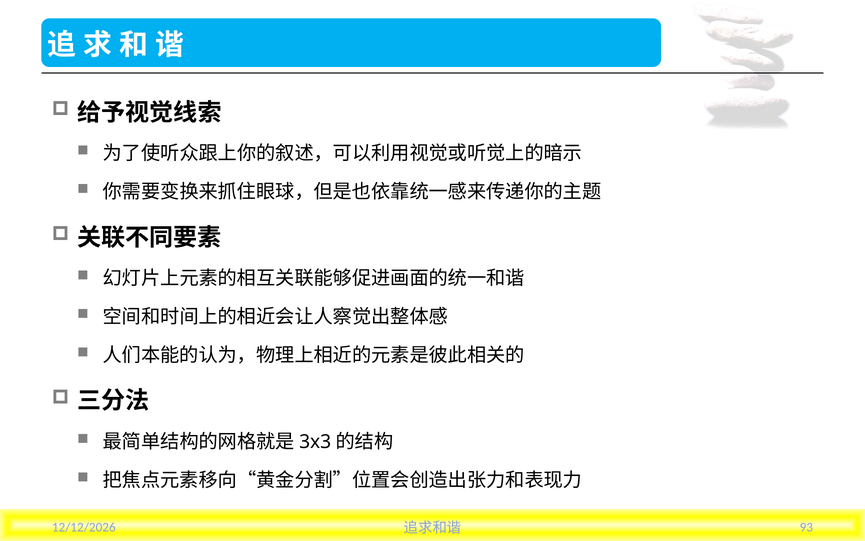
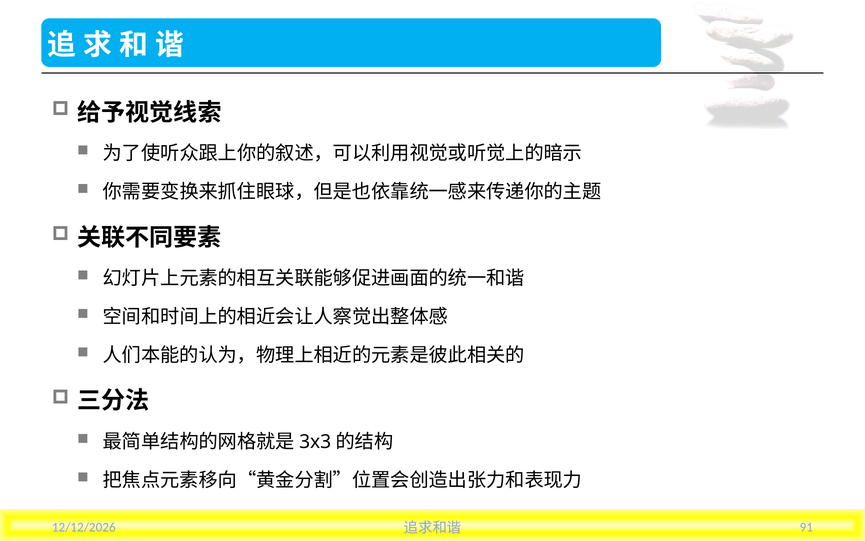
93: 93 -> 91
